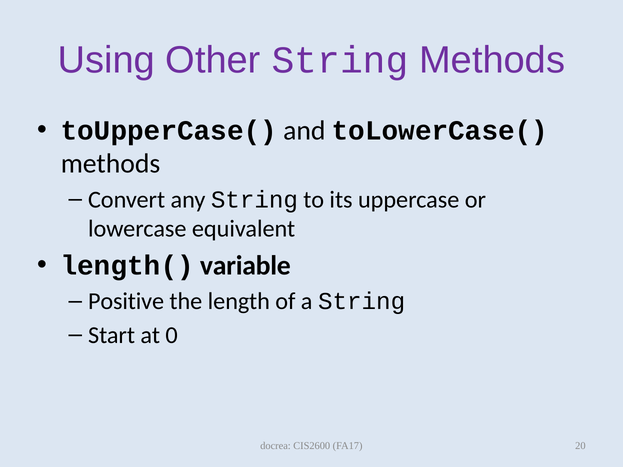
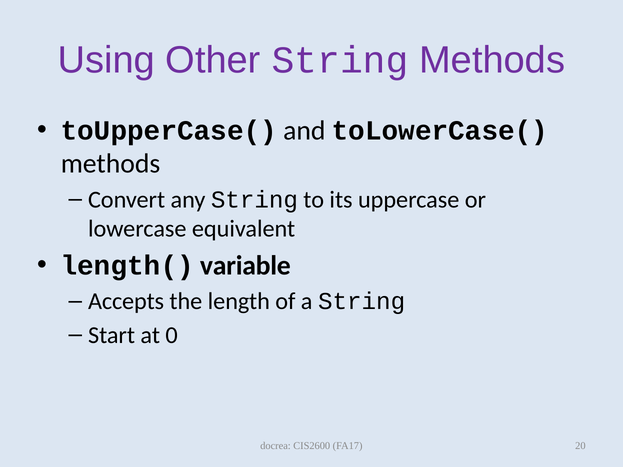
Positive: Positive -> Accepts
